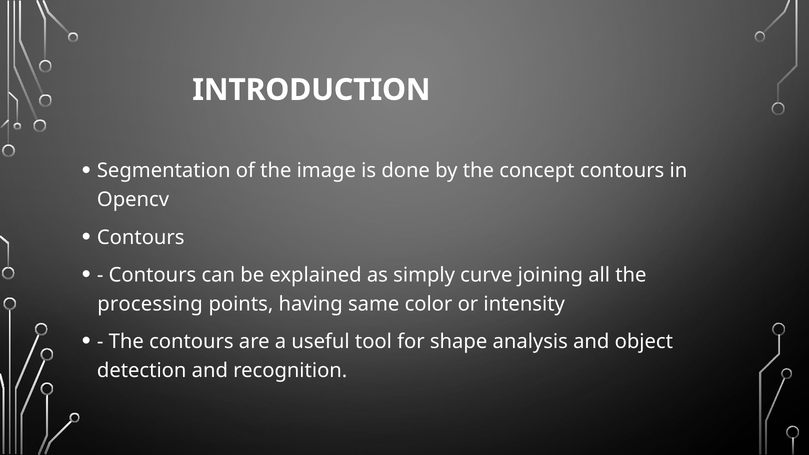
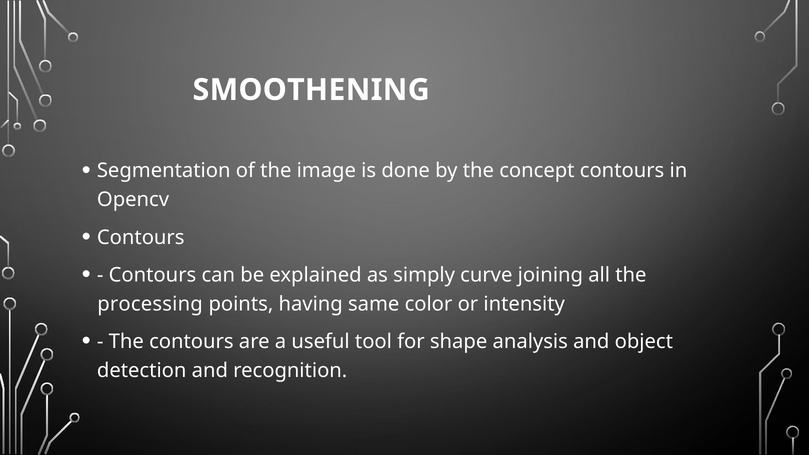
INTRODUCTION: INTRODUCTION -> SMOOTHENING
